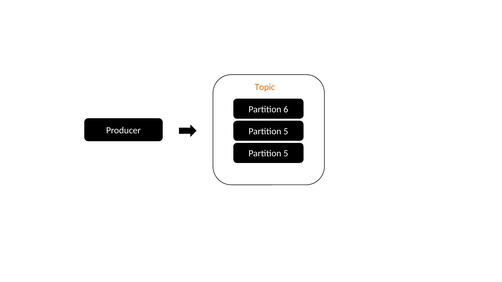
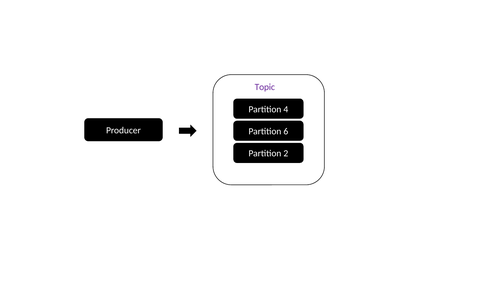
Topic colour: orange -> purple
6: 6 -> 4
5 at (286, 132): 5 -> 6
5 at (286, 154): 5 -> 2
